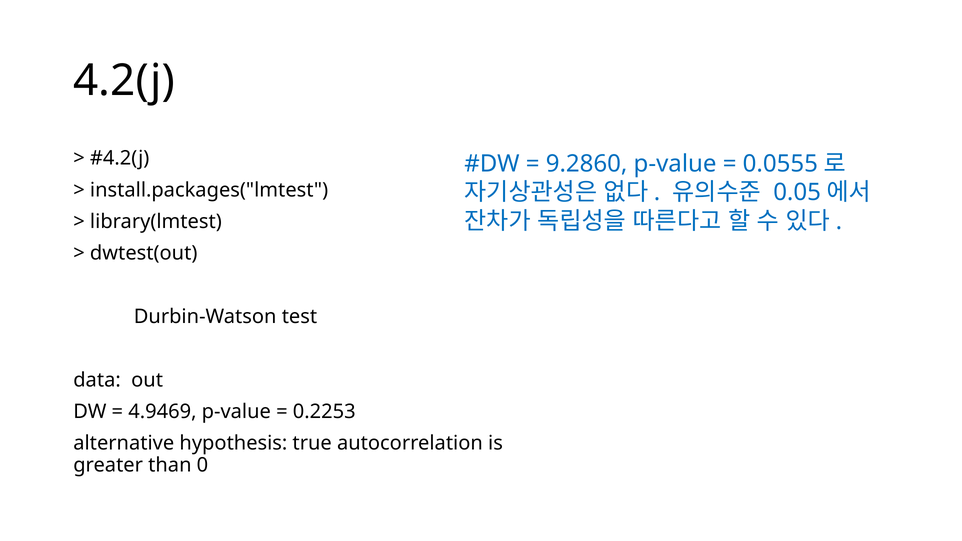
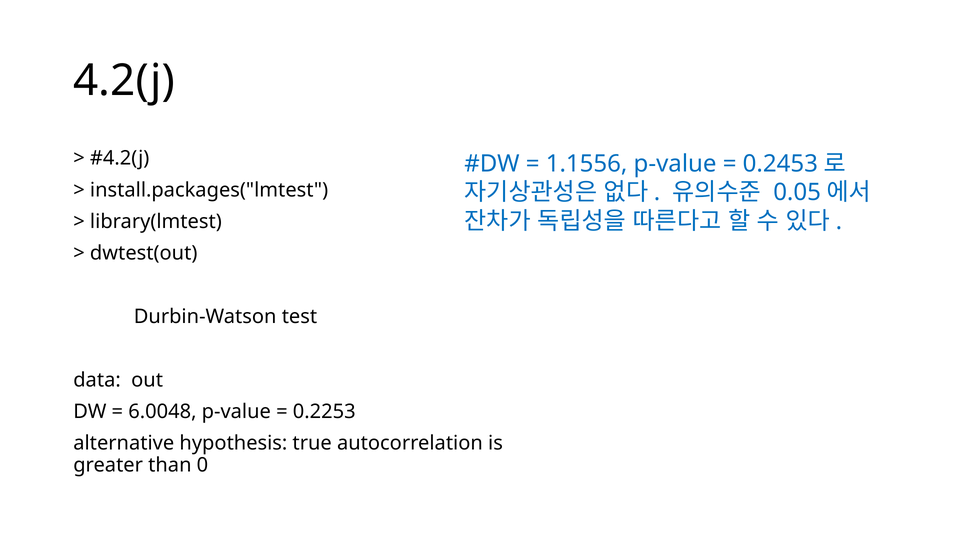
9.2860: 9.2860 -> 1.1556
0.0555: 0.0555 -> 0.2453
4.9469: 4.9469 -> 6.0048
